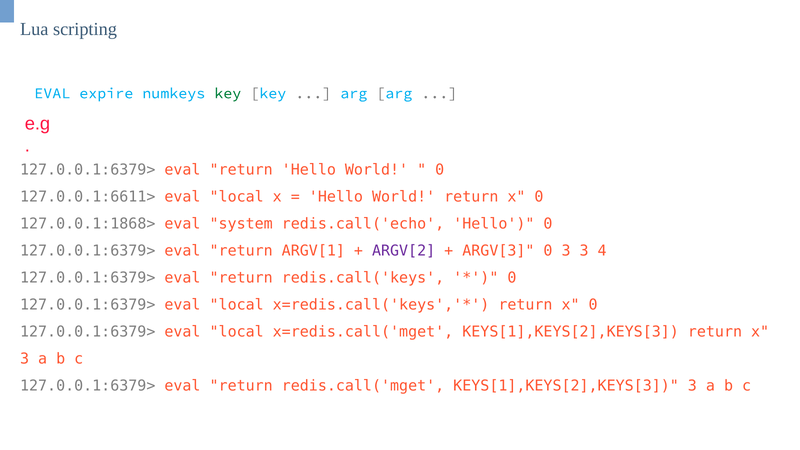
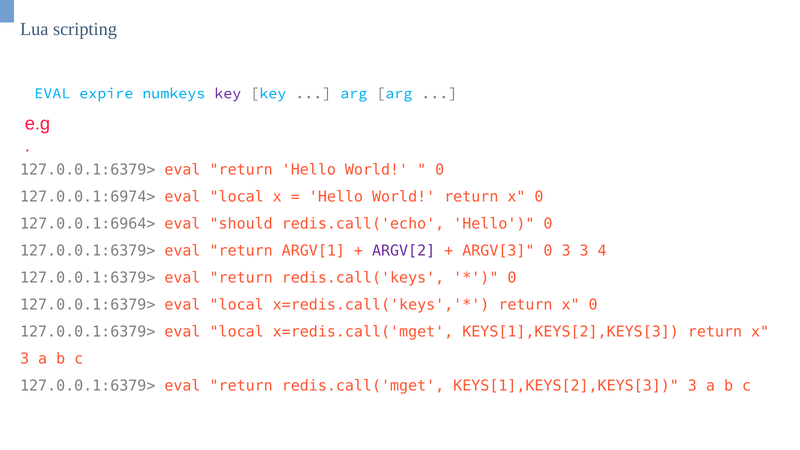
key at (228, 93) colour: green -> purple
127.0.0.1:6611>: 127.0.0.1:6611> -> 127.0.0.1:6974>
127.0.0.1:1868>: 127.0.0.1:1868> -> 127.0.0.1:6964>
system: system -> should
